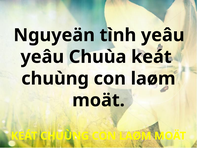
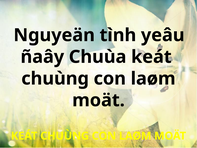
yeâu at (42, 57): yeâu -> ñaây
